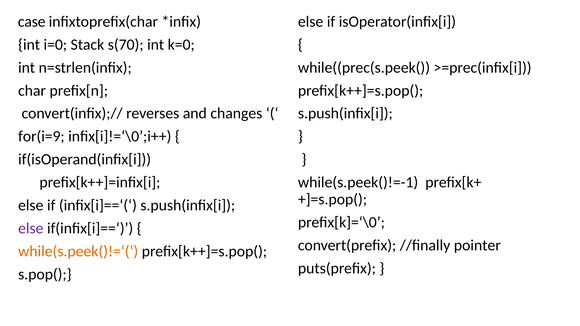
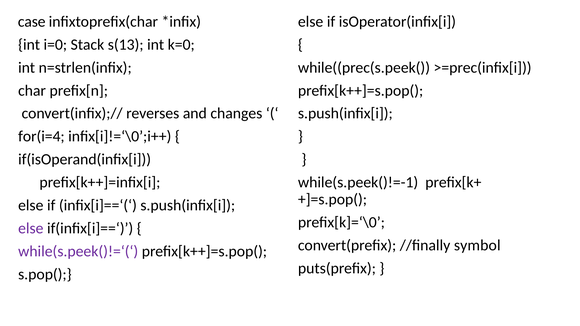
s(70: s(70 -> s(13
for(i=9: for(i=9 -> for(i=4
pointer: pointer -> symbol
while(s.peek()!=‘(‘ colour: orange -> purple
